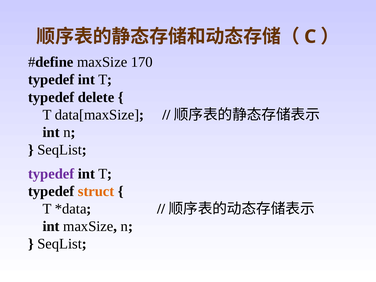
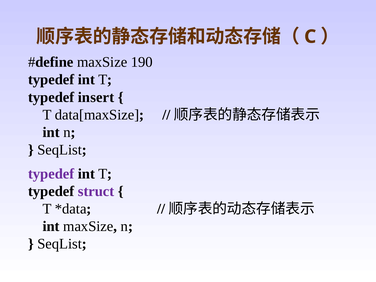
170: 170 -> 190
delete: delete -> insert
struct colour: orange -> purple
